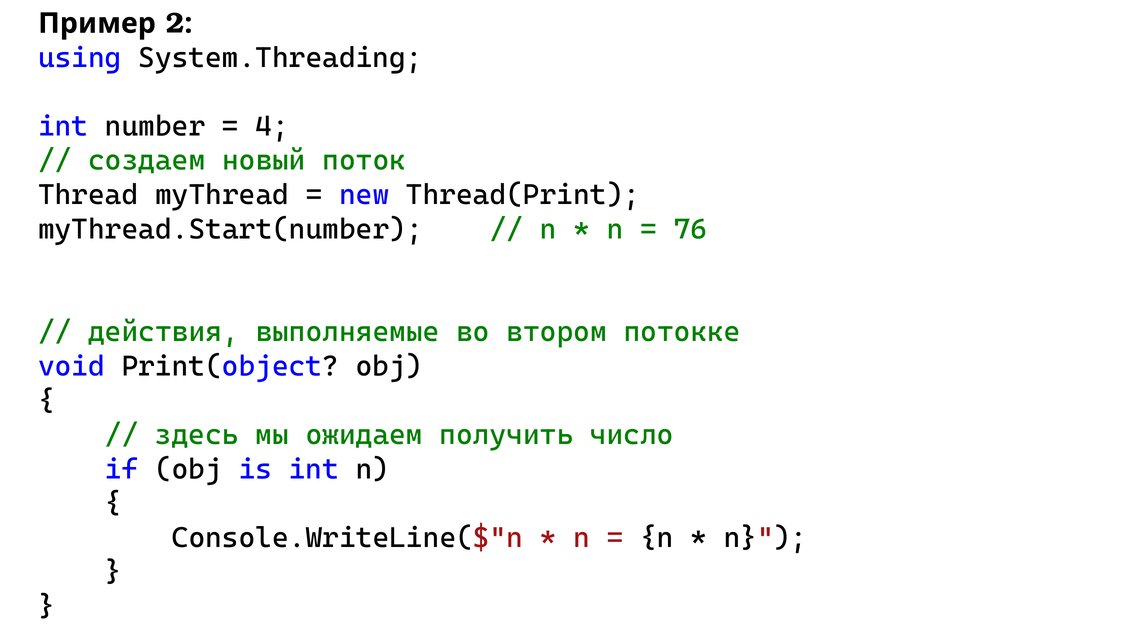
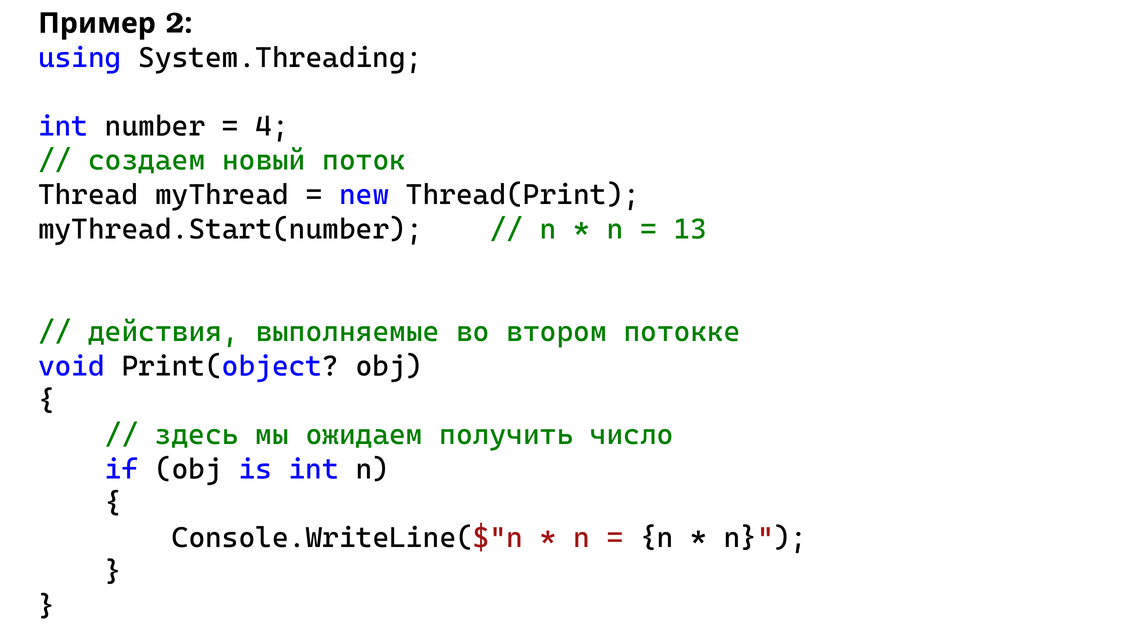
76: 76 -> 13
